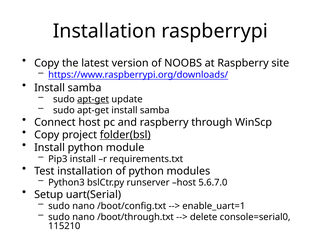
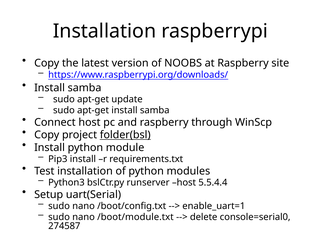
apt-get at (93, 99) underline: present -> none
5.6.7.0: 5.6.7.0 -> 5.5.4.4
/boot/through.txt: /boot/through.txt -> /boot/module.txt
115210: 115210 -> 274587
